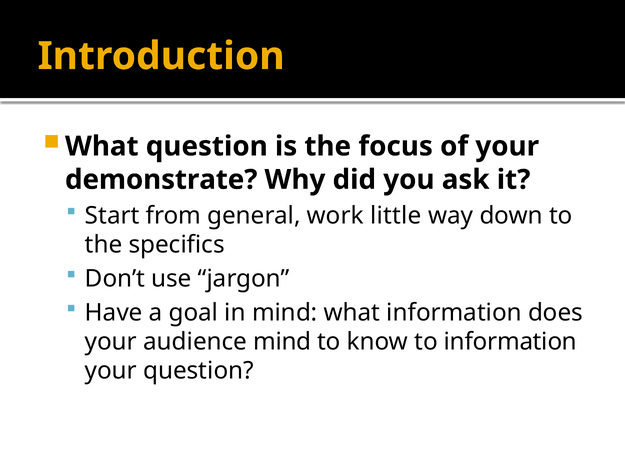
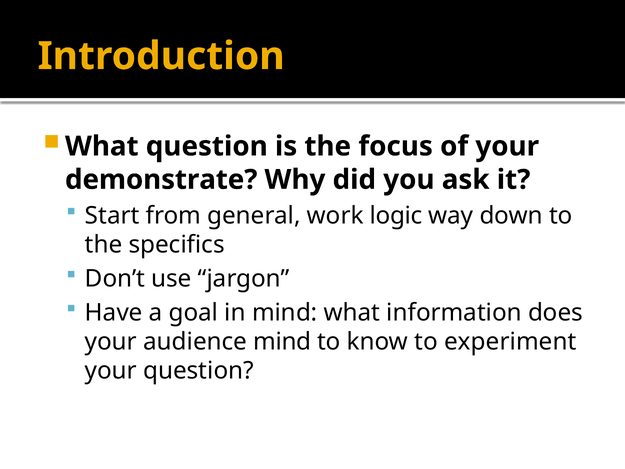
little: little -> logic
to information: information -> experiment
